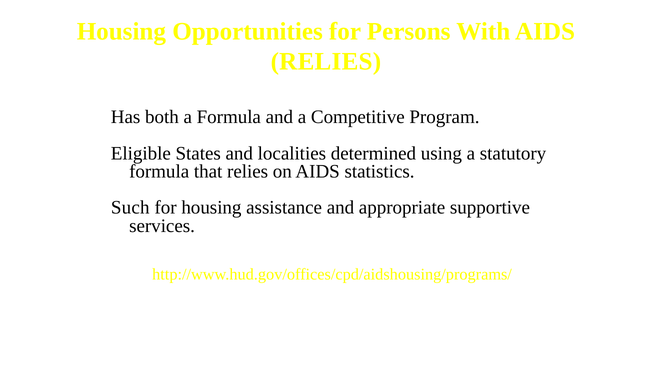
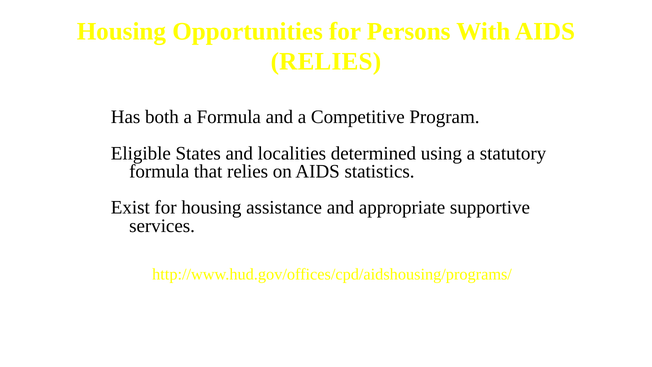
Such: Such -> Exist
